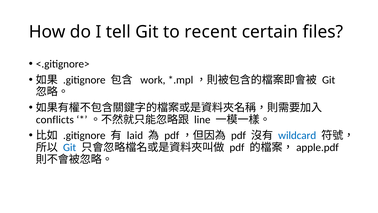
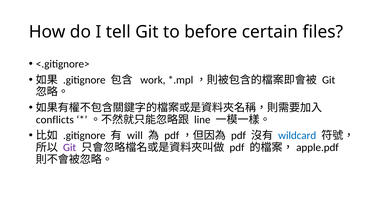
recent: recent -> before
laid: laid -> will
Git at (70, 147) colour: blue -> purple
